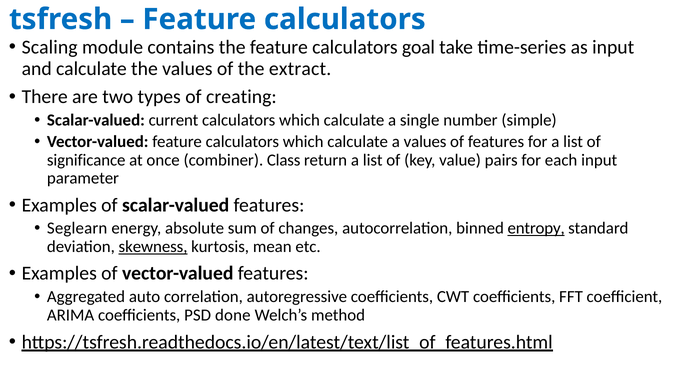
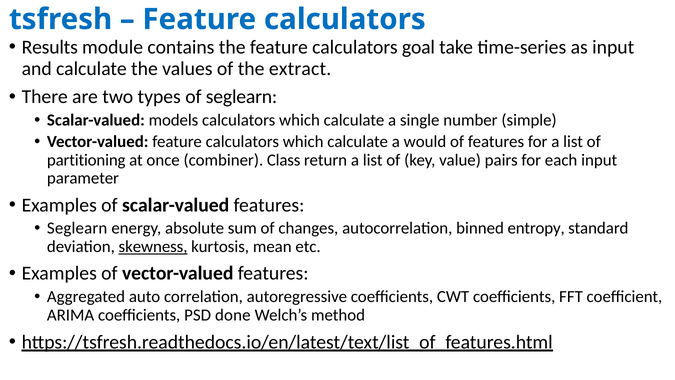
Scaling: Scaling -> Results
of creating: creating -> seglearn
current: current -> models
a values: values -> would
significance: significance -> partitioning
entropy underline: present -> none
